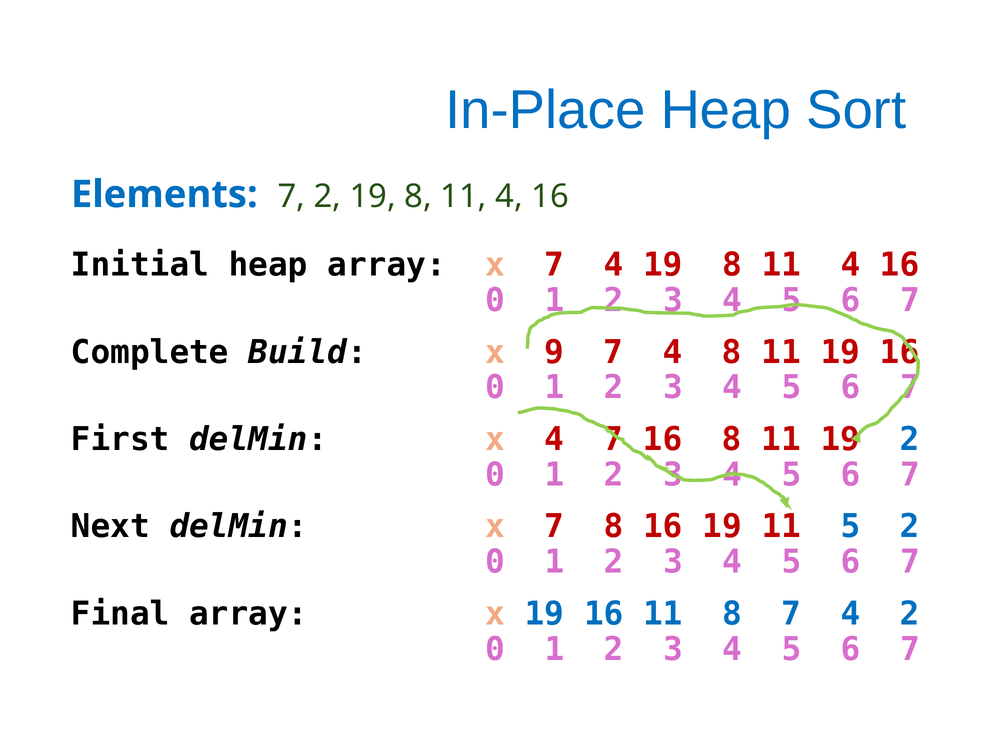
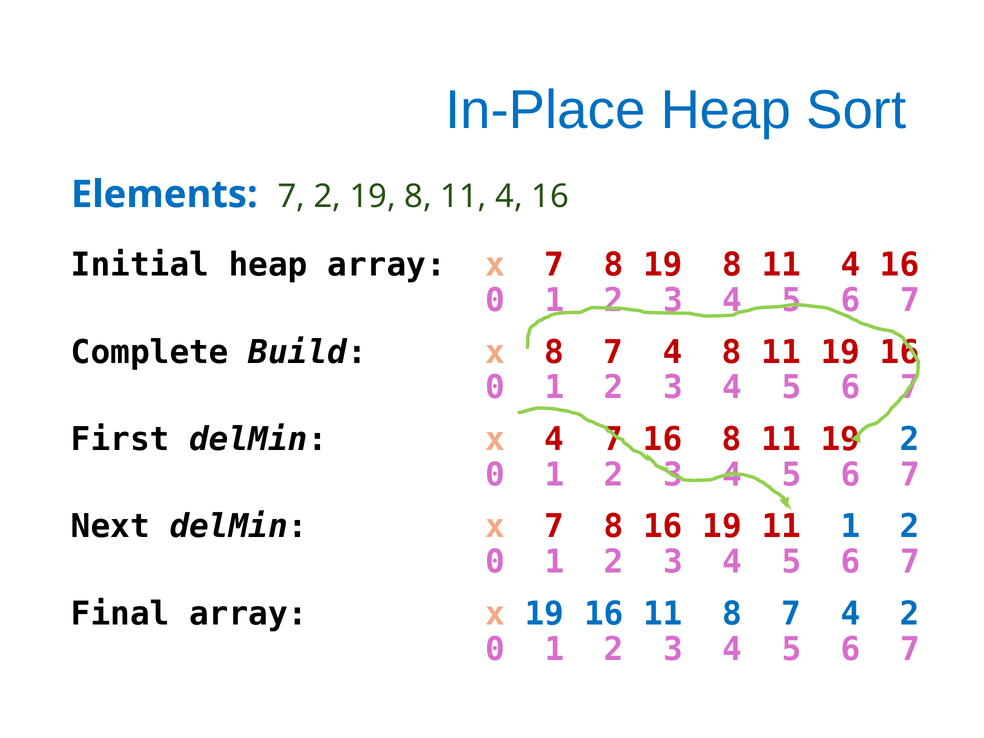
array x 7 4: 4 -> 8
x 9: 9 -> 8
11 5: 5 -> 1
